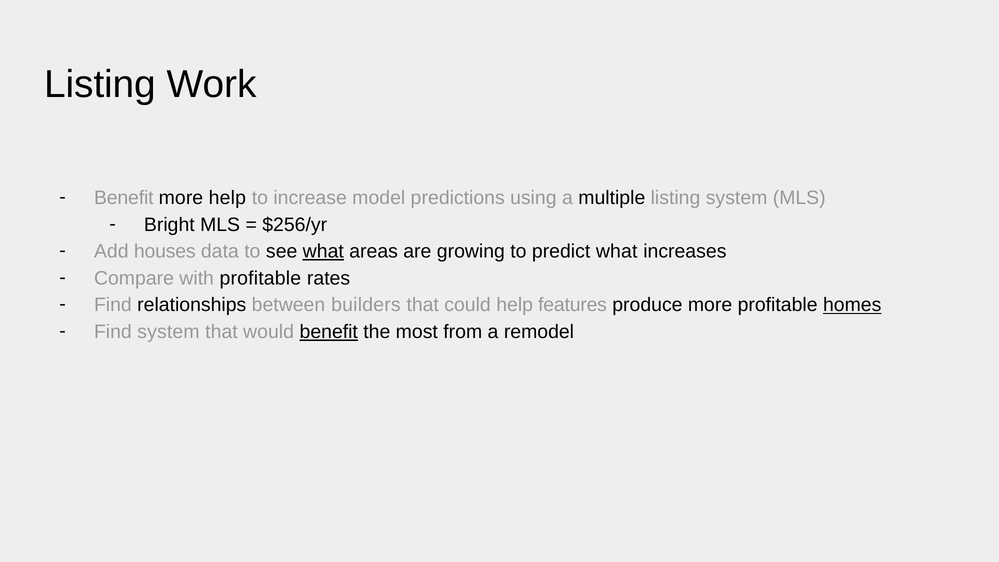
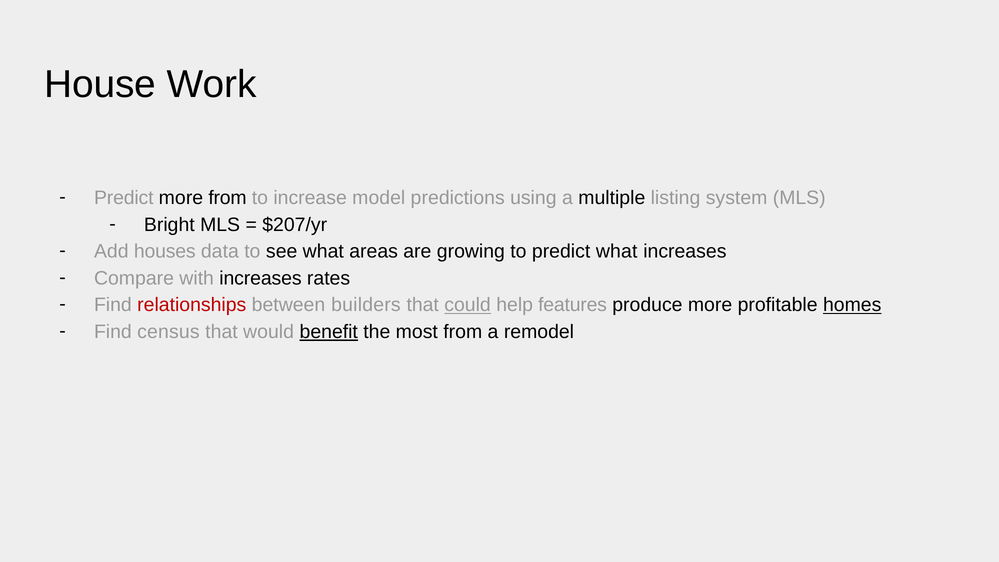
Listing at (100, 85): Listing -> House
Benefit at (124, 198): Benefit -> Predict
more help: help -> from
$256/yr: $256/yr -> $207/yr
what at (323, 251) underline: present -> none
with profitable: profitable -> increases
relationships colour: black -> red
could underline: none -> present
Find system: system -> census
